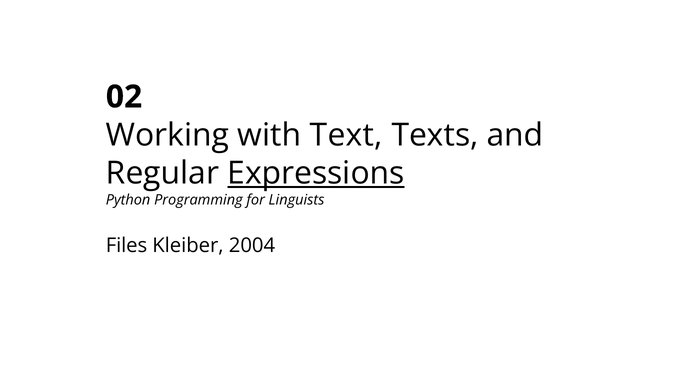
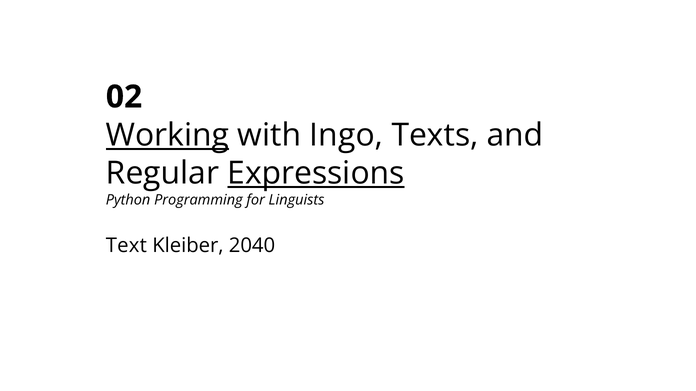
Working underline: none -> present
Text: Text -> Ingo
Files: Files -> Text
2004: 2004 -> 2040
